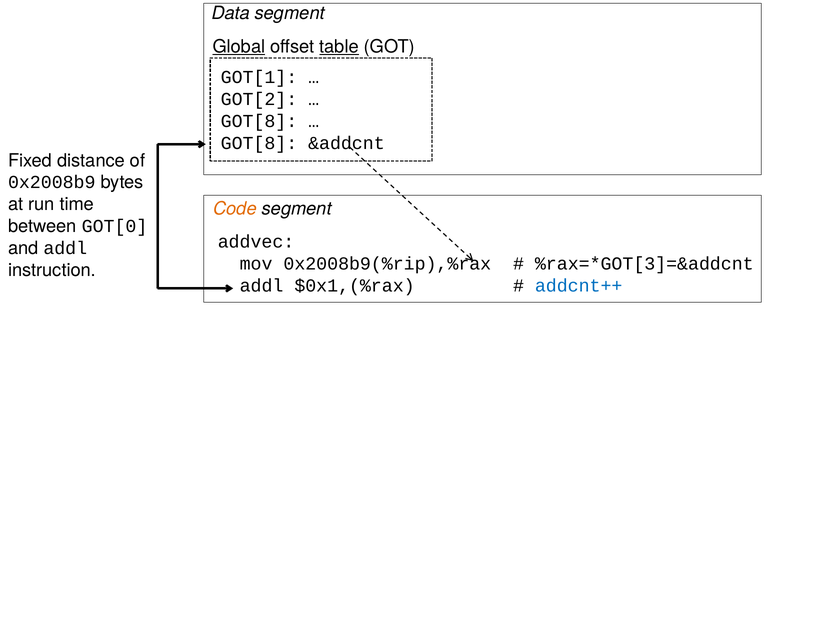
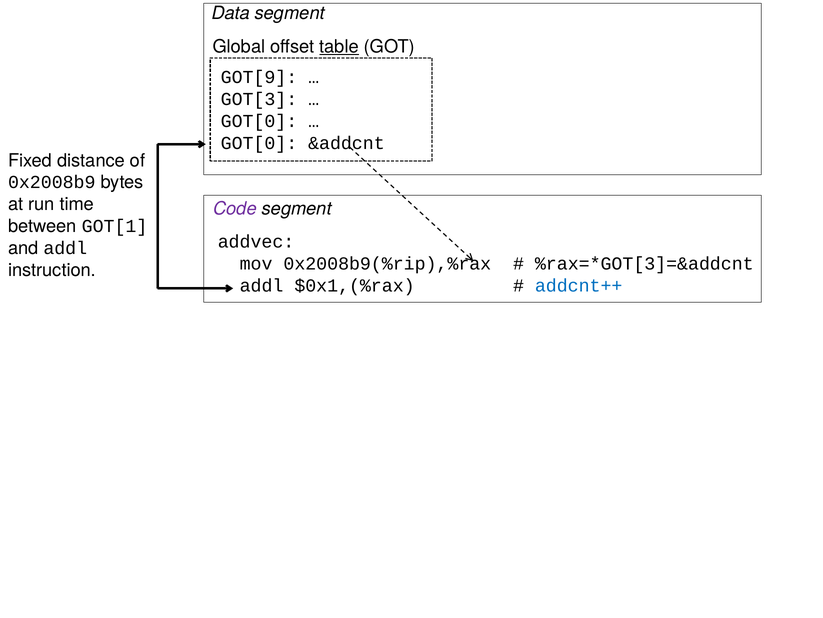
Global underline: present -> none
GOT[1: GOT[1 -> GOT[9
GOT[2: GOT[2 -> GOT[3
GOT[8 at (259, 121): GOT[8 -> GOT[0
GOT[8 at (259, 143): GOT[8 -> GOT[0
Code colour: orange -> purple
GOT[0: GOT[0 -> GOT[1
